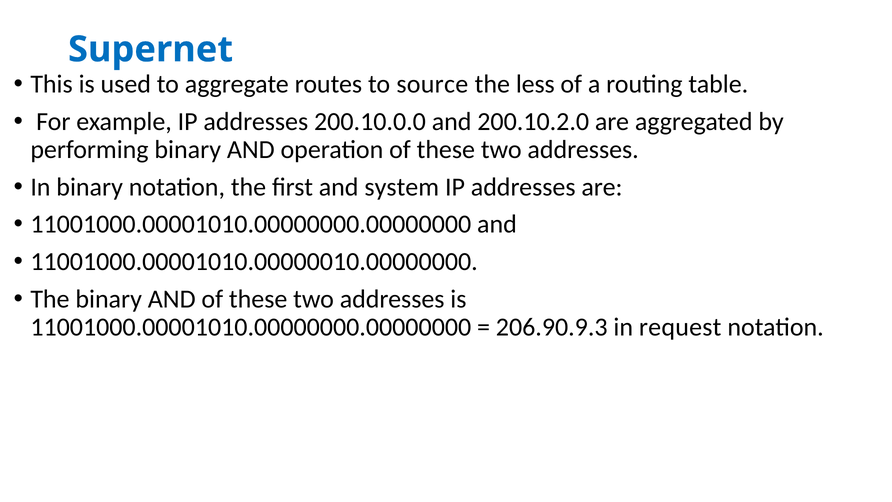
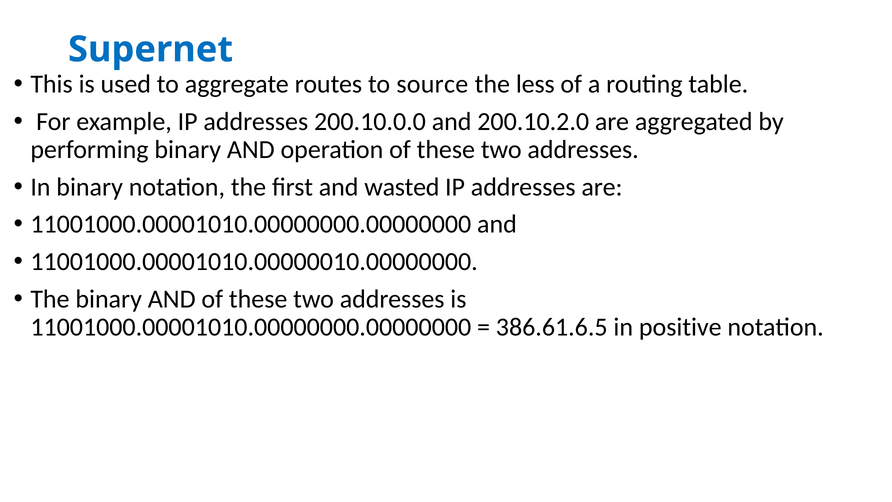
system: system -> wasted
206.90.9.3: 206.90.9.3 -> 386.61.6.5
request: request -> positive
